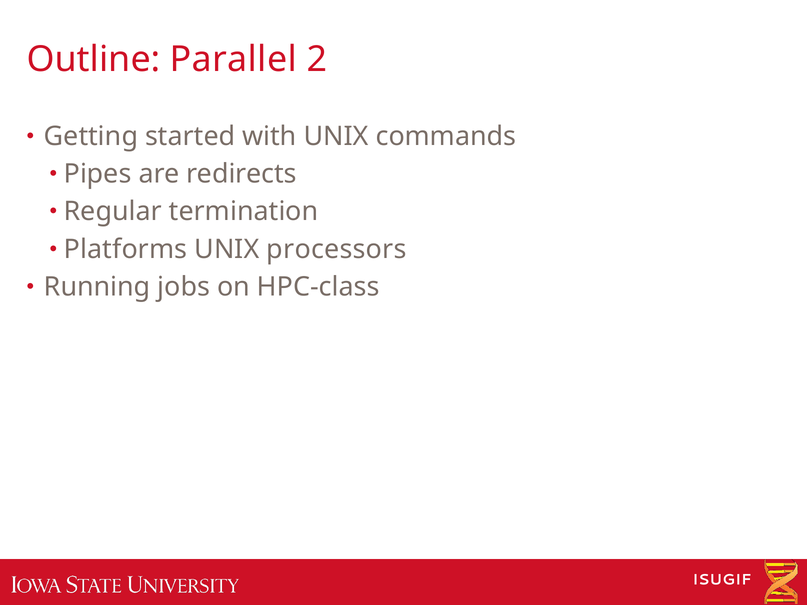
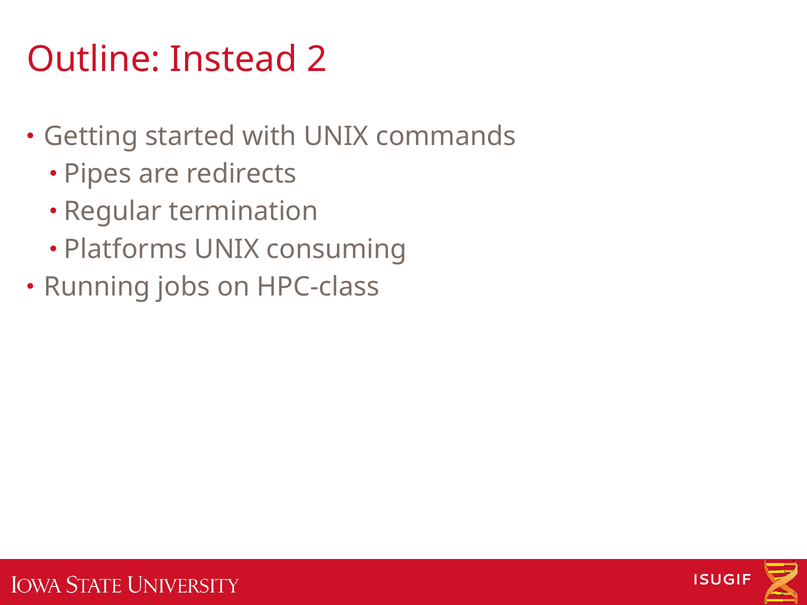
Parallel: Parallel -> Instead
processors: processors -> consuming
